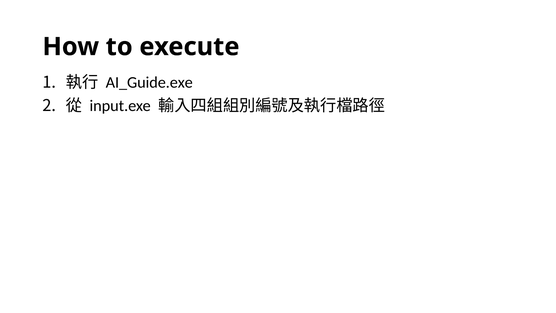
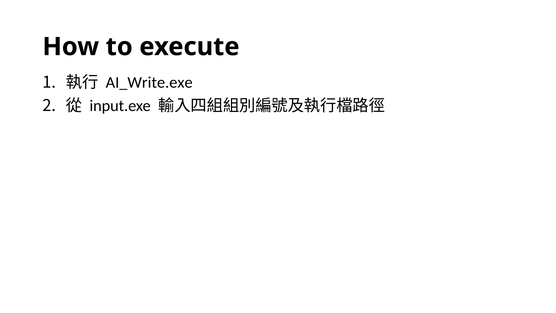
AI_Guide.exe: AI_Guide.exe -> AI_Write.exe
